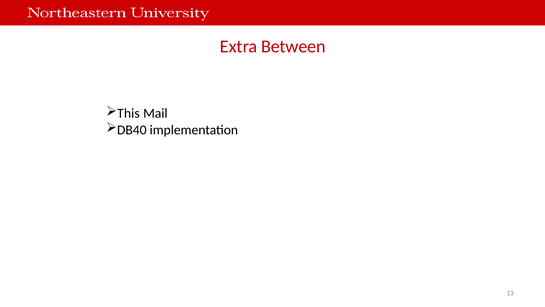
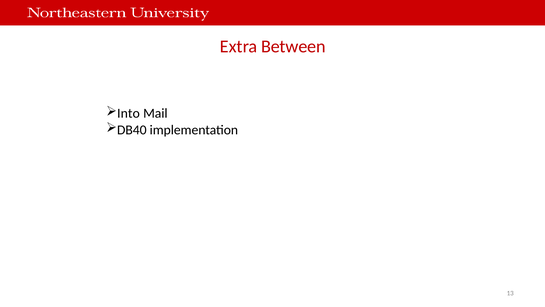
This: This -> Into
